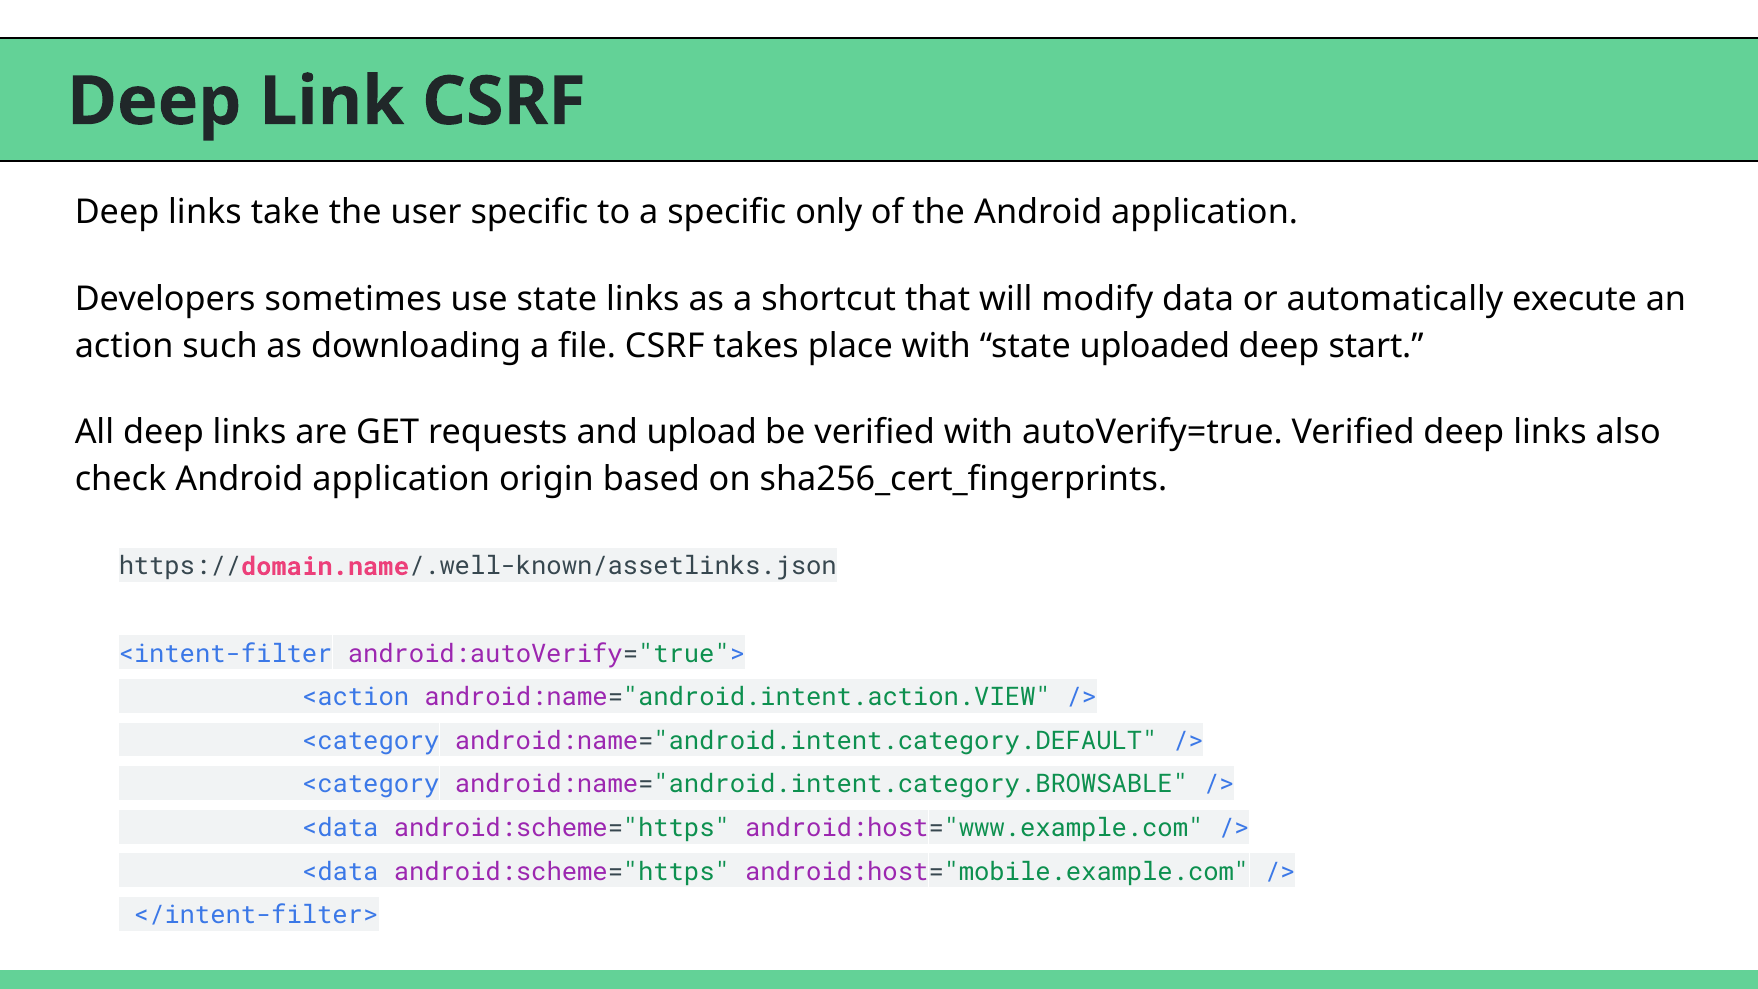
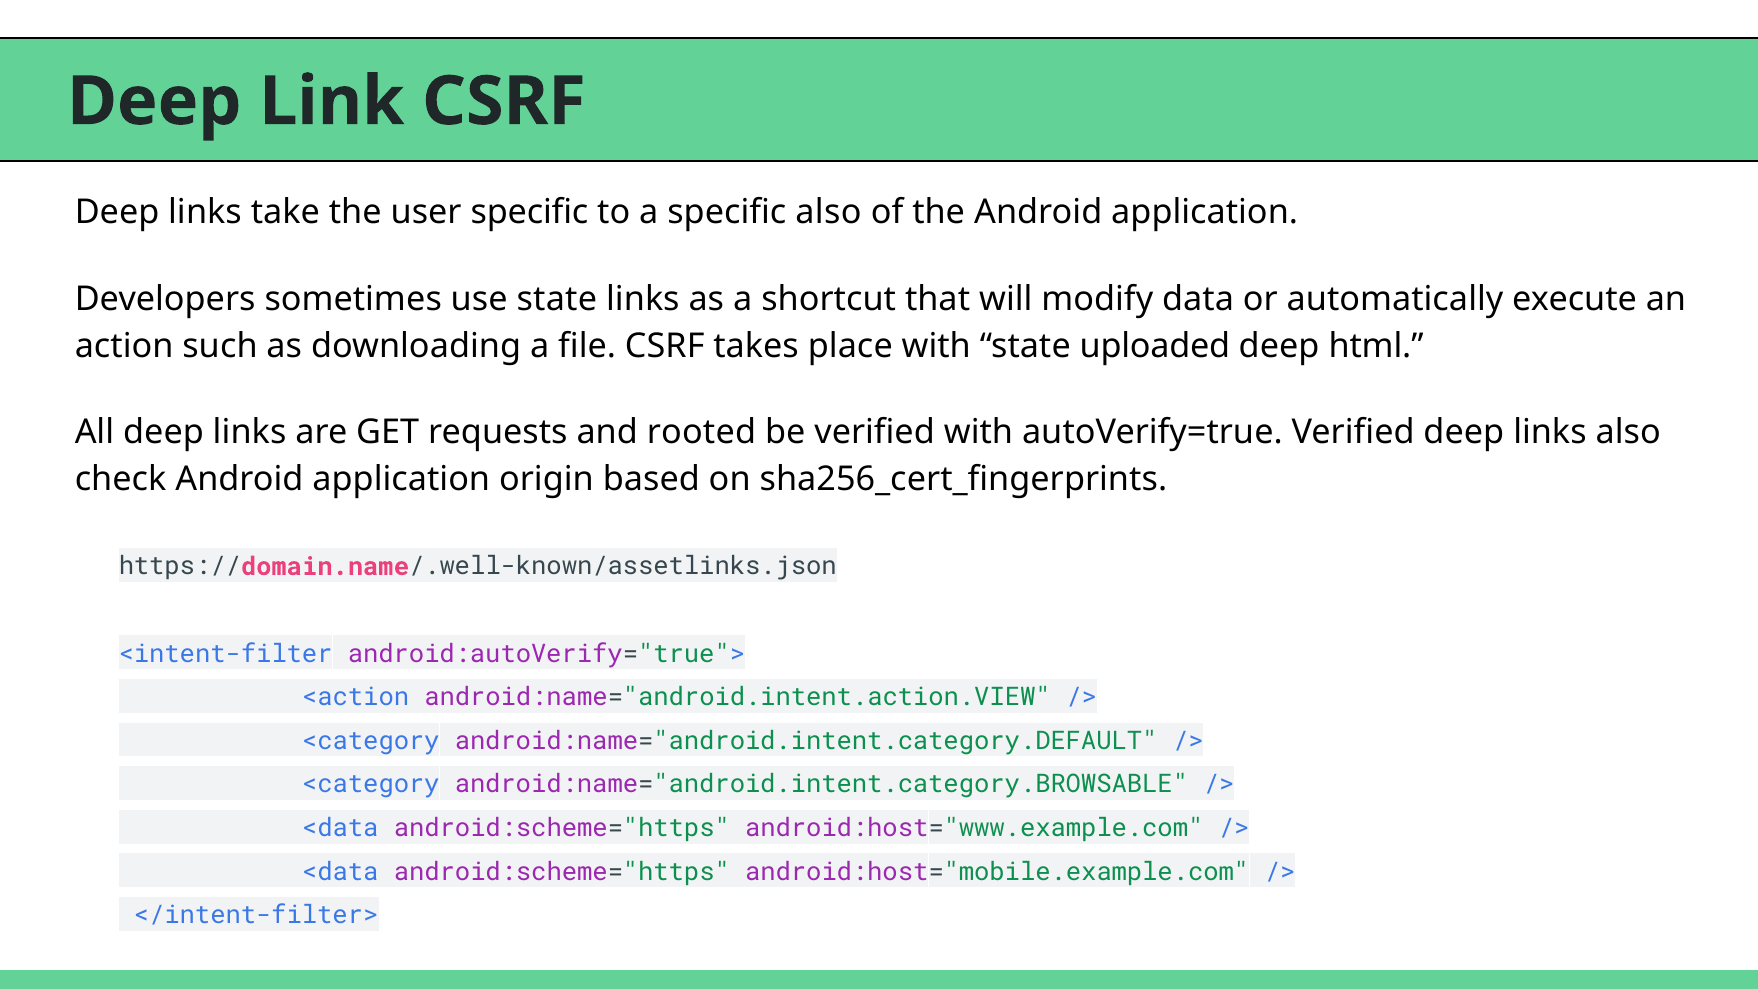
specific only: only -> also
start: start -> html
upload: upload -> rooted
